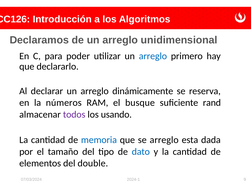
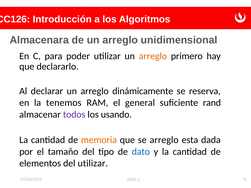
Declaramos: Declaramos -> Almacenara
arreglo at (153, 56) colour: blue -> orange
números: números -> tenemos
busque: busque -> general
memoria colour: blue -> orange
del double: double -> utilizar
